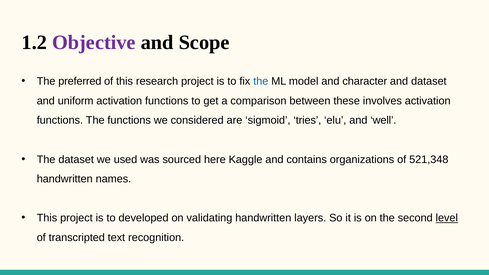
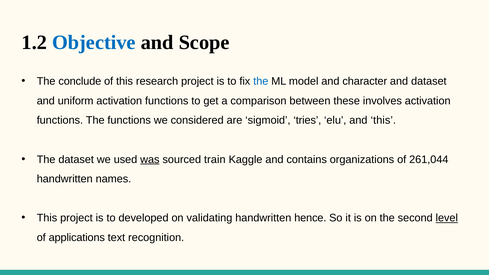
Objective colour: purple -> blue
preferred: preferred -> conclude
and well: well -> this
was underline: none -> present
here: here -> train
521,348: 521,348 -> 261,044
layers: layers -> hence
transcripted: transcripted -> applications
